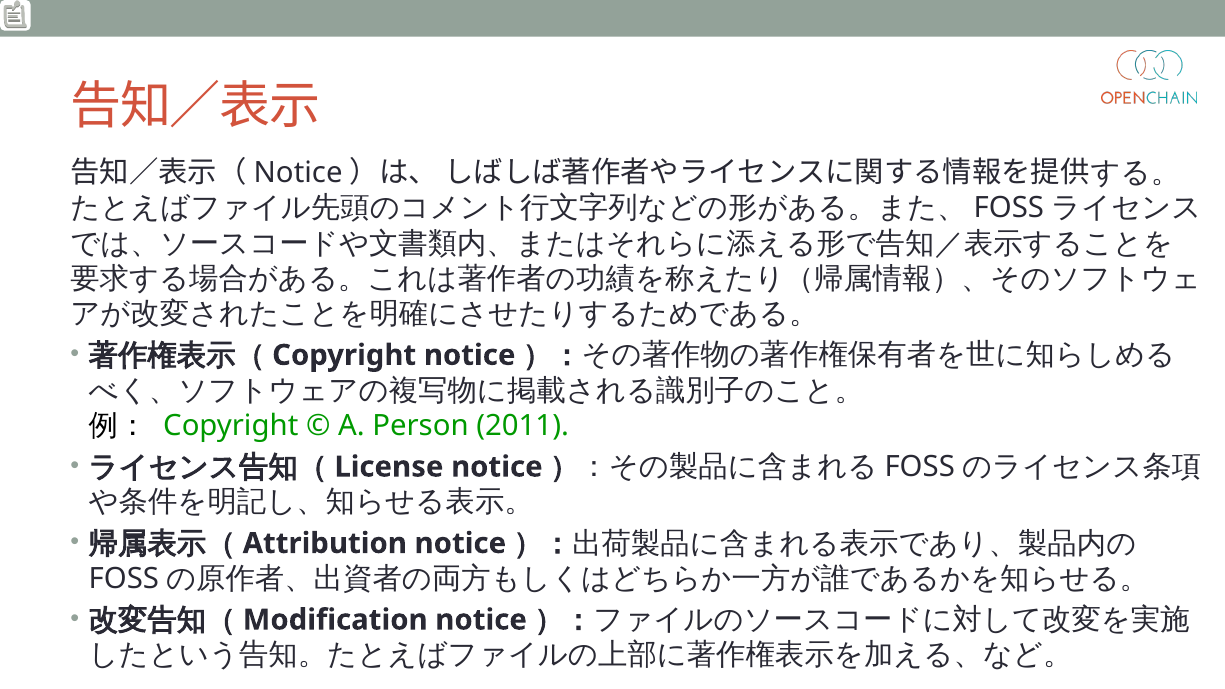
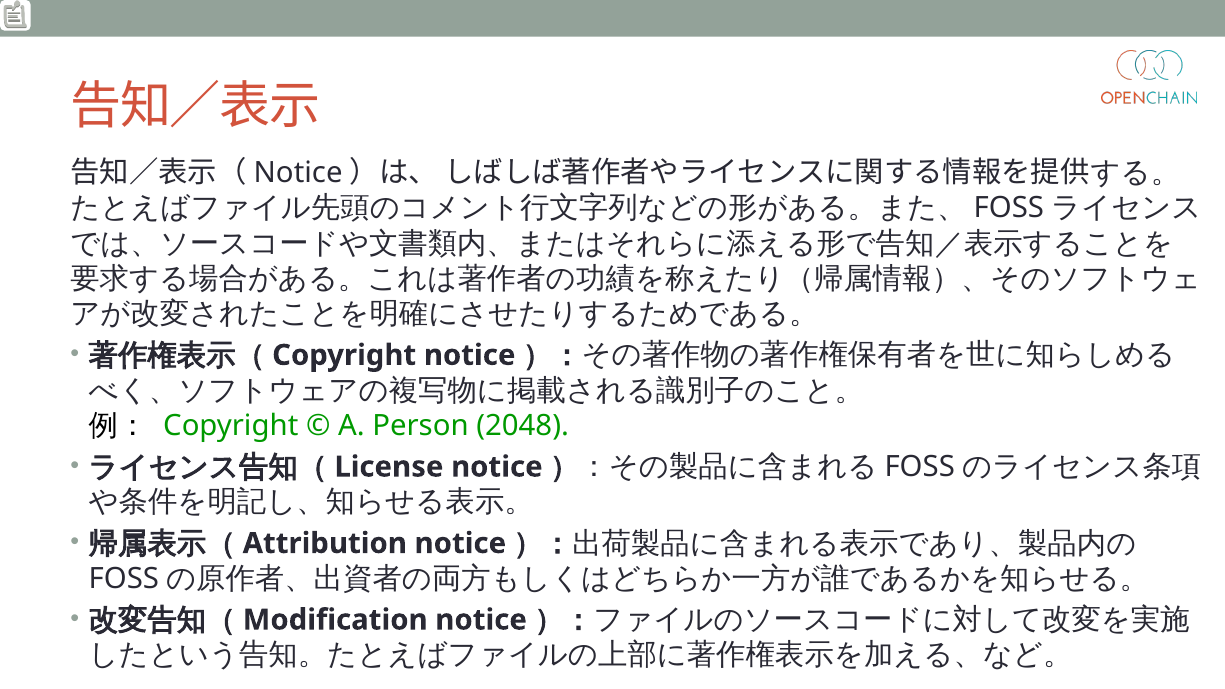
2011: 2011 -> 2048
